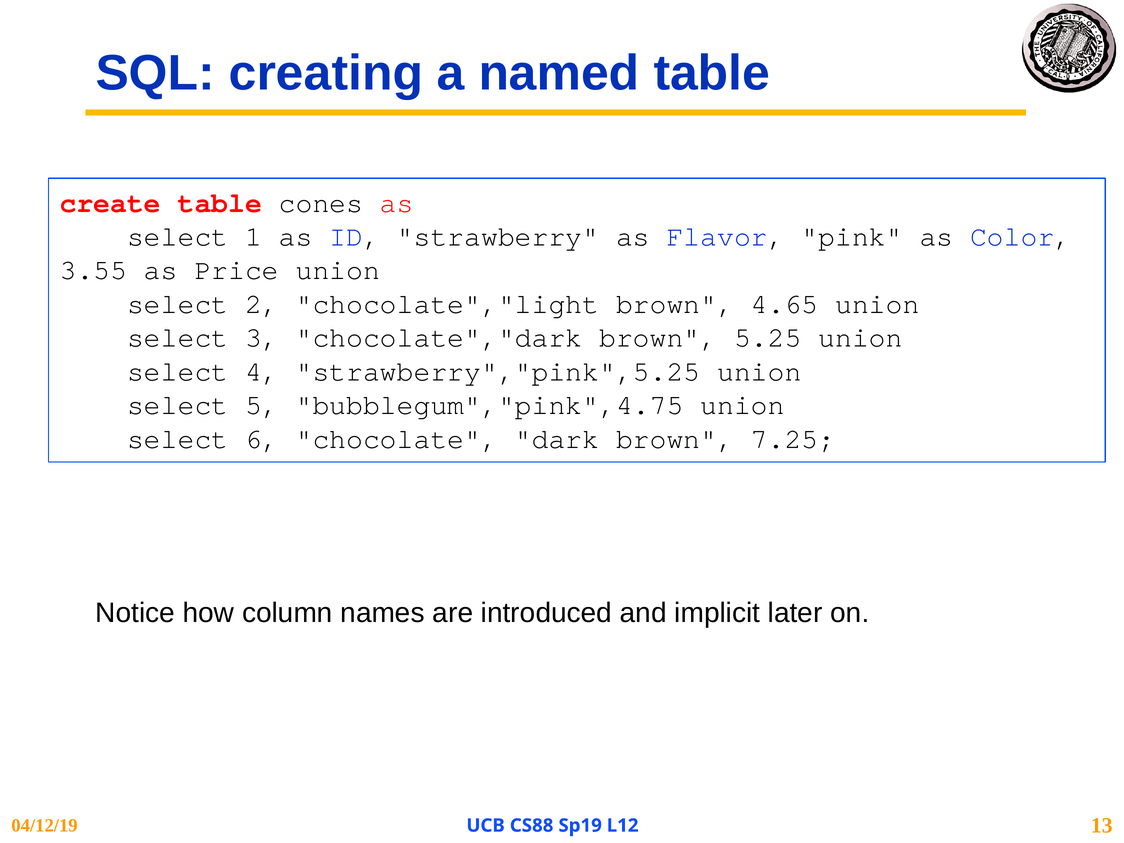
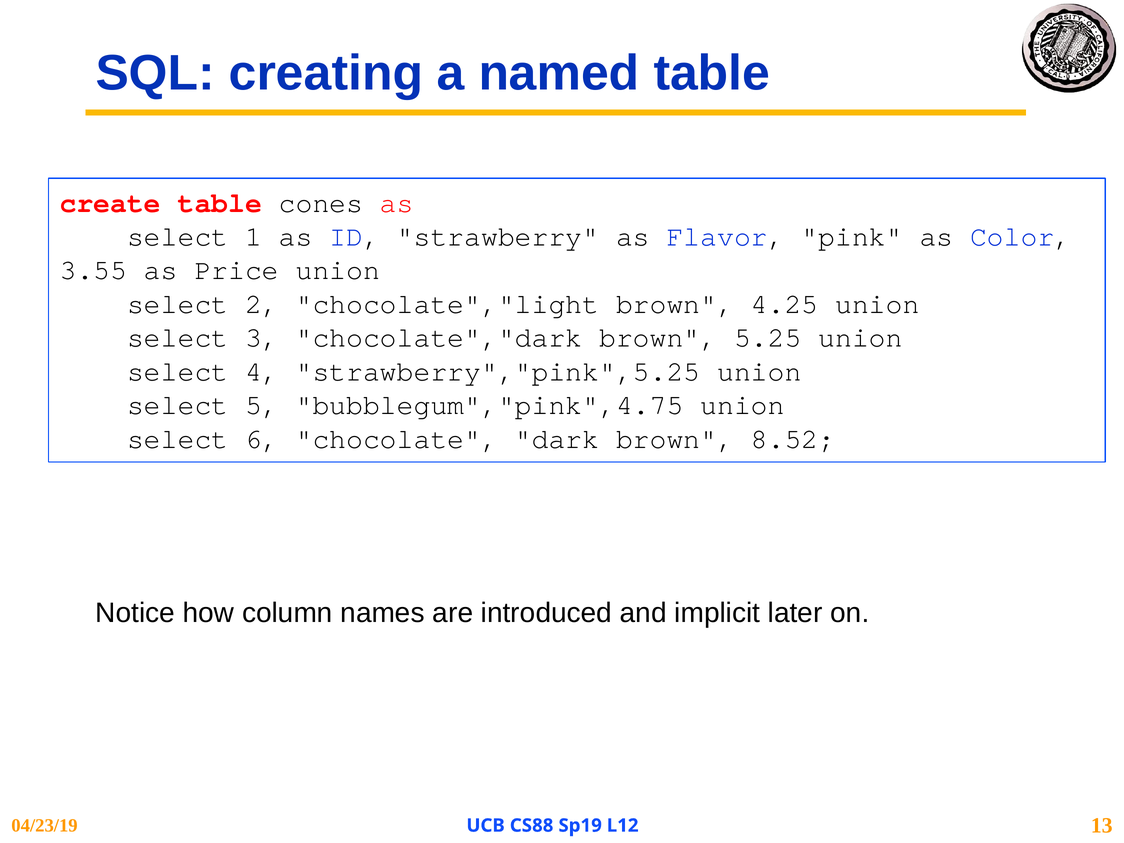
4.65: 4.65 -> 4.25
7.25: 7.25 -> 8.52
04/12/19: 04/12/19 -> 04/23/19
